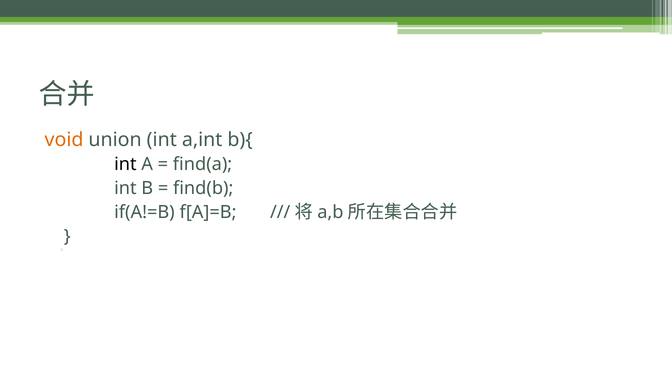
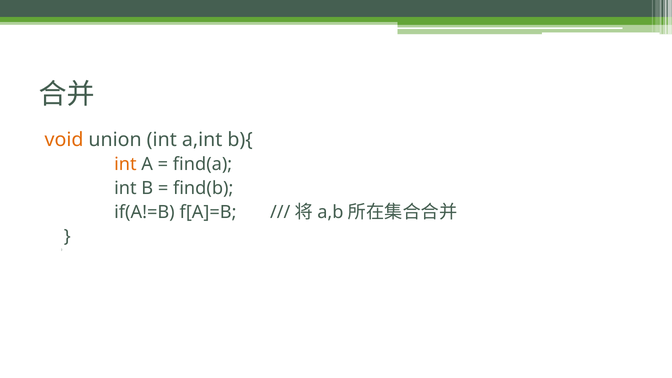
int at (125, 164) colour: black -> orange
